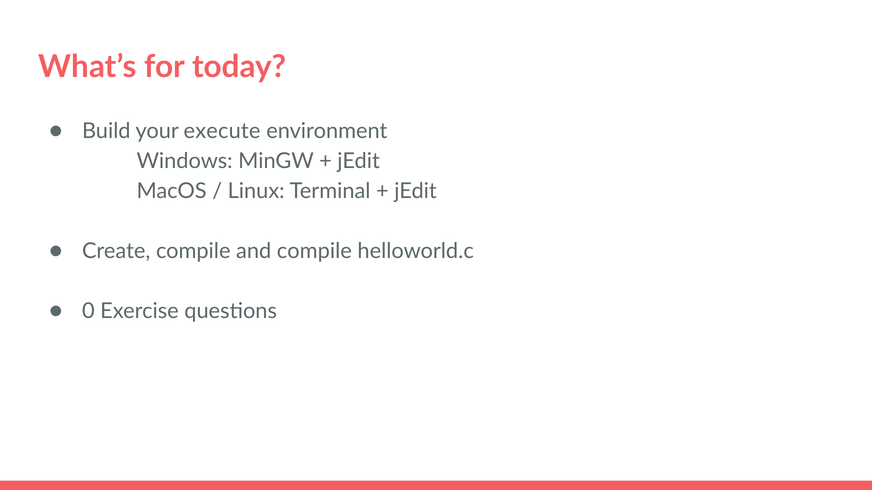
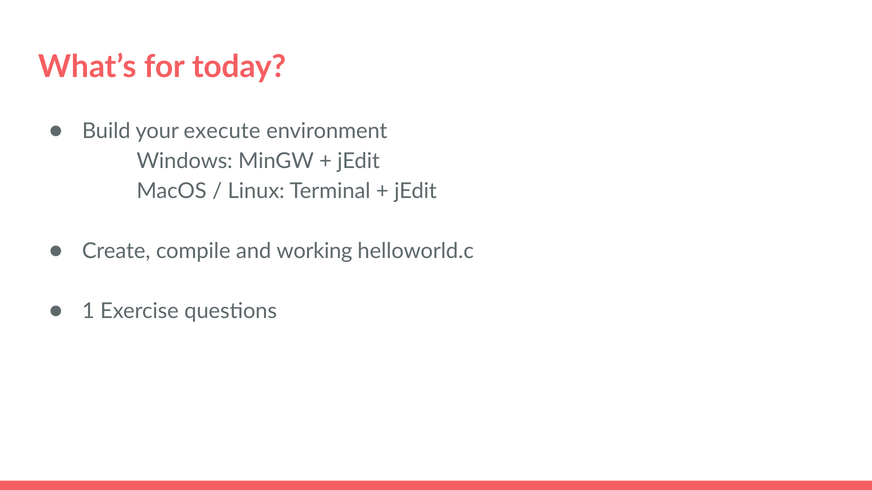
and compile: compile -> working
0: 0 -> 1
